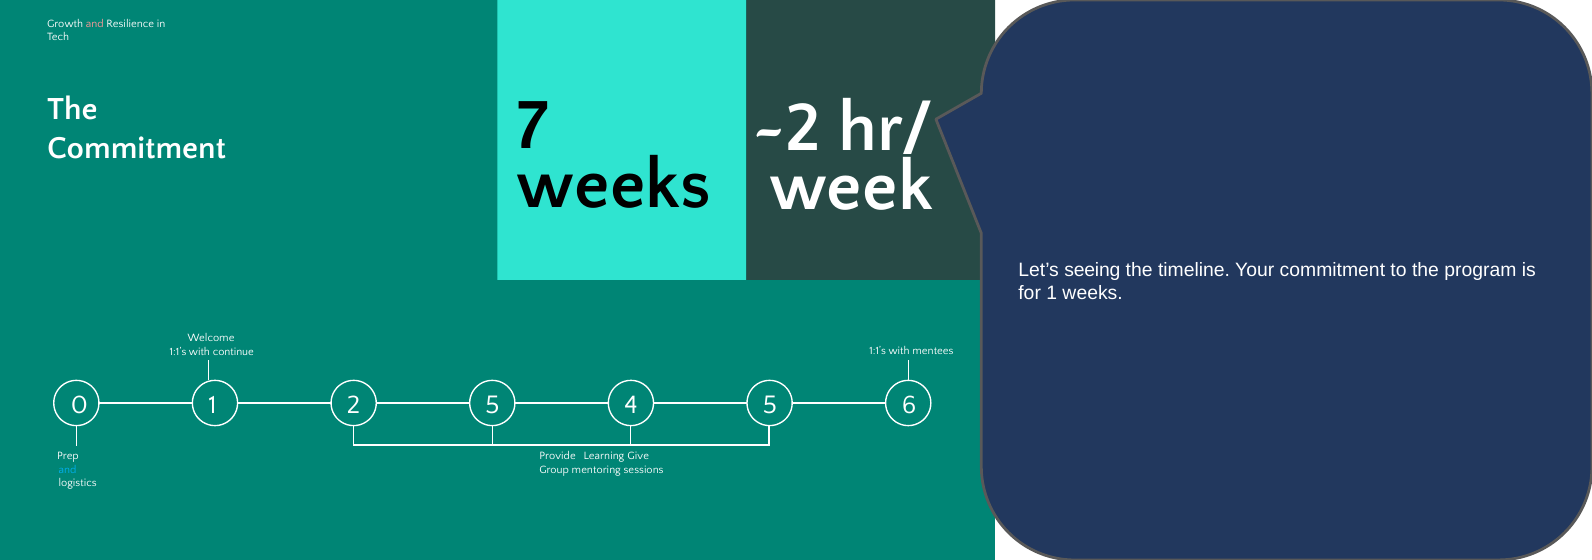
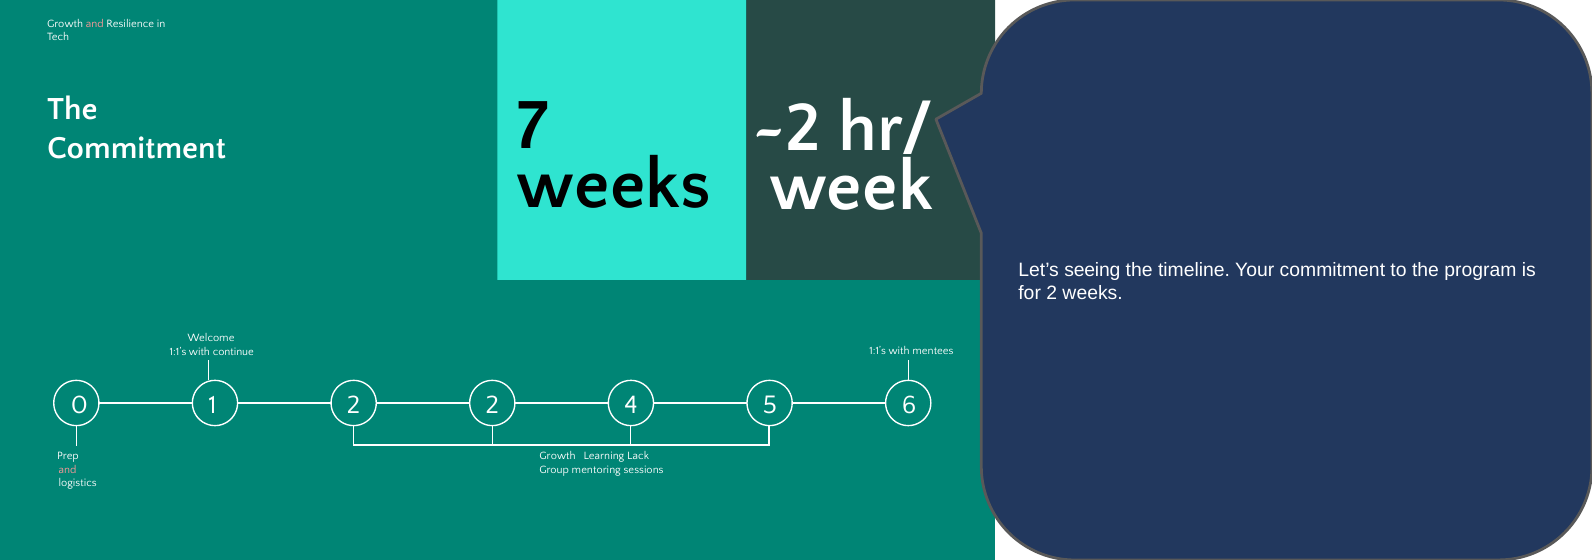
for 1: 1 -> 2
2 5: 5 -> 2
Provide at (557, 455): Provide -> Growth
Give: Give -> Lack
and at (67, 469) colour: light blue -> pink
